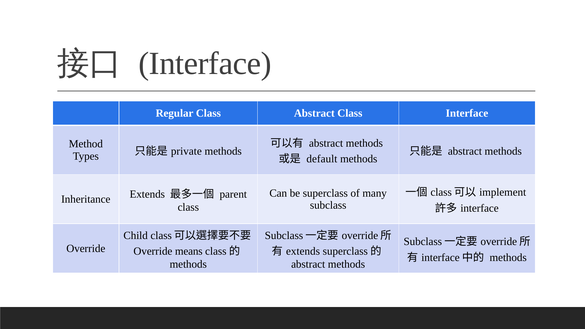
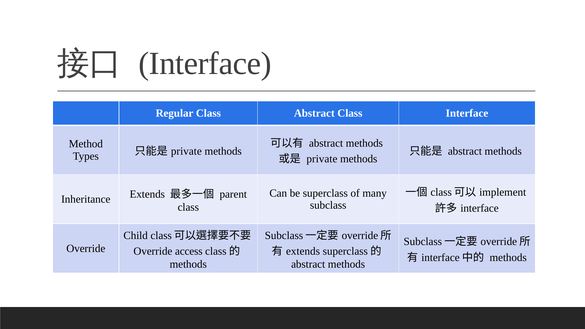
default at (322, 159): default -> private
means: means -> access
